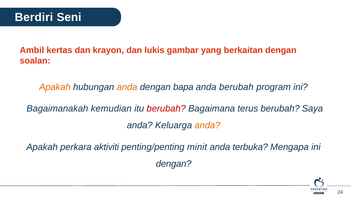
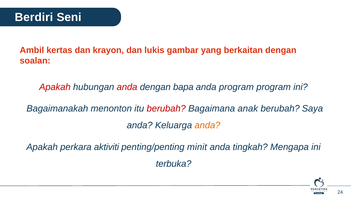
Apakah at (55, 87) colour: orange -> red
anda at (127, 87) colour: orange -> red
anda berubah: berubah -> program
kemudian: kemudian -> menonton
terus: terus -> anak
terbuka: terbuka -> tingkah
dengan at (174, 163): dengan -> terbuka
